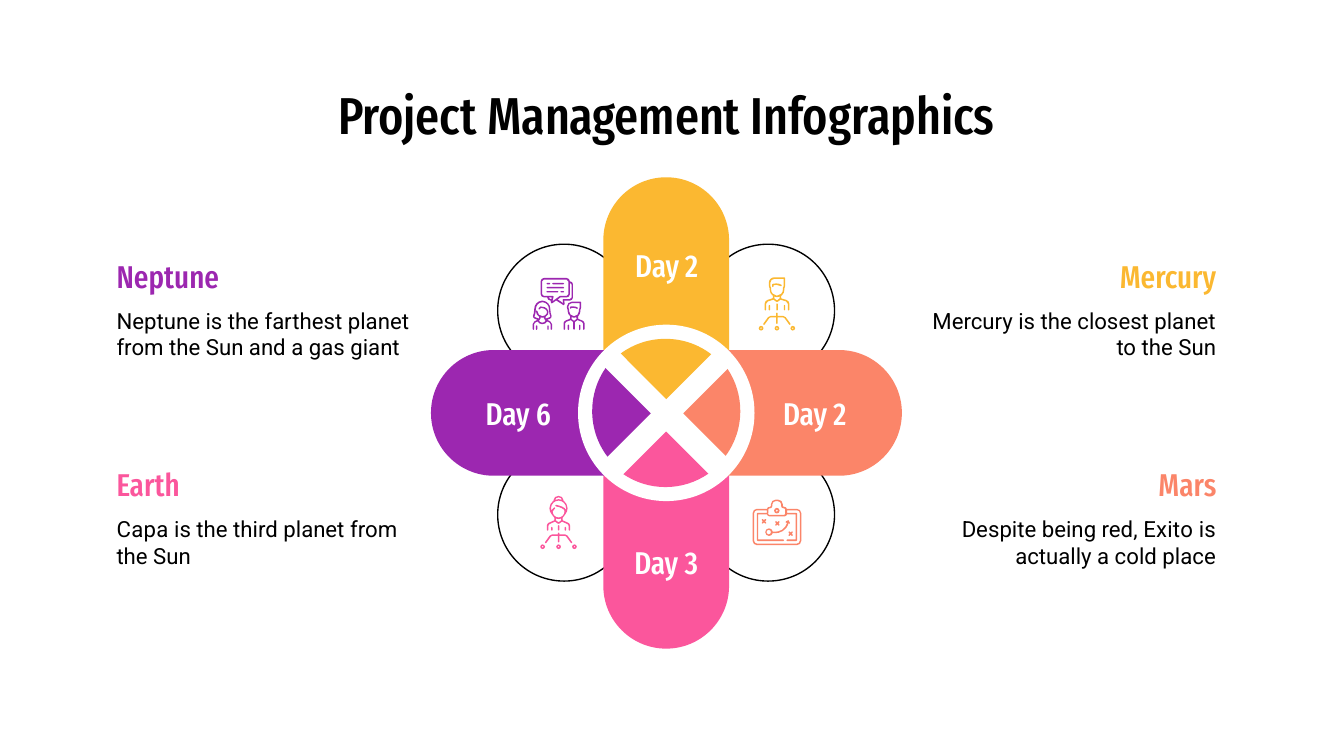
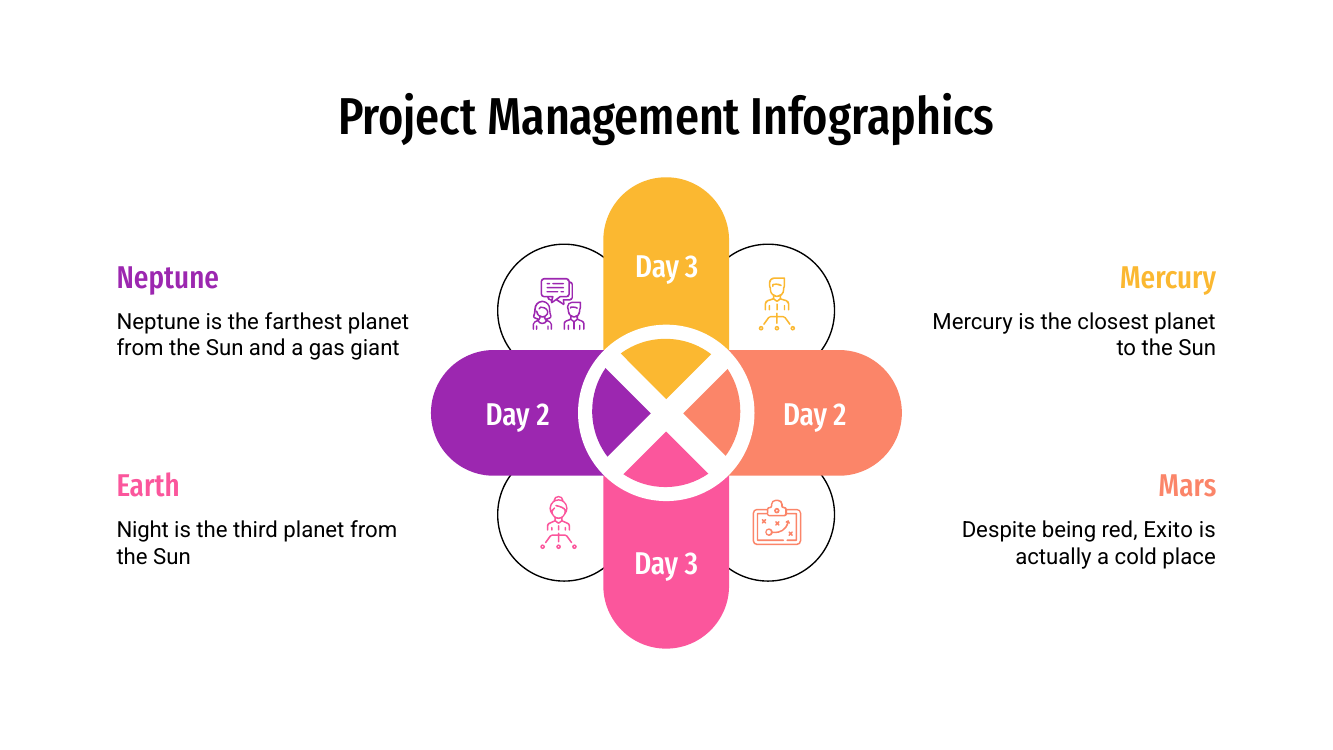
2 at (692, 267): 2 -> 3
6 at (543, 415): 6 -> 2
Capa: Capa -> Night
